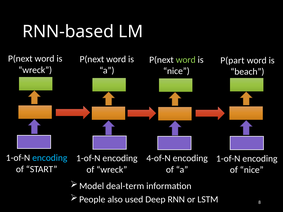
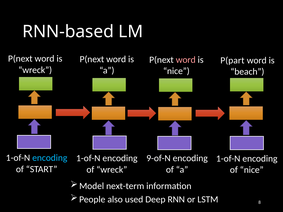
word at (186, 60) colour: light green -> pink
4-of-N: 4-of-N -> 9-of-N
deal-term: deal-term -> next-term
